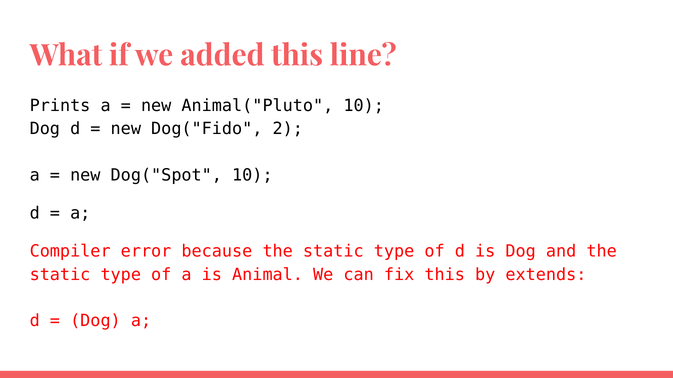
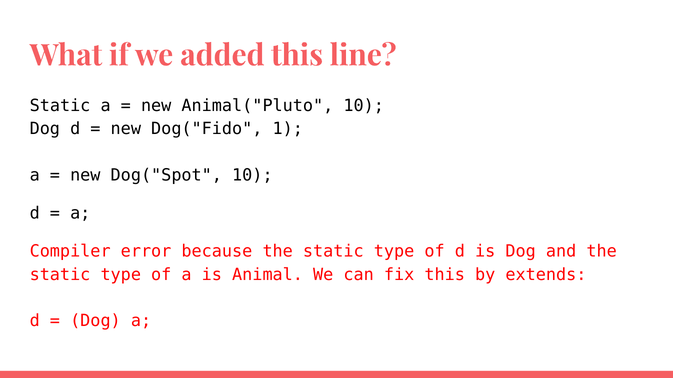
Prints at (60, 106): Prints -> Static
2: 2 -> 1
